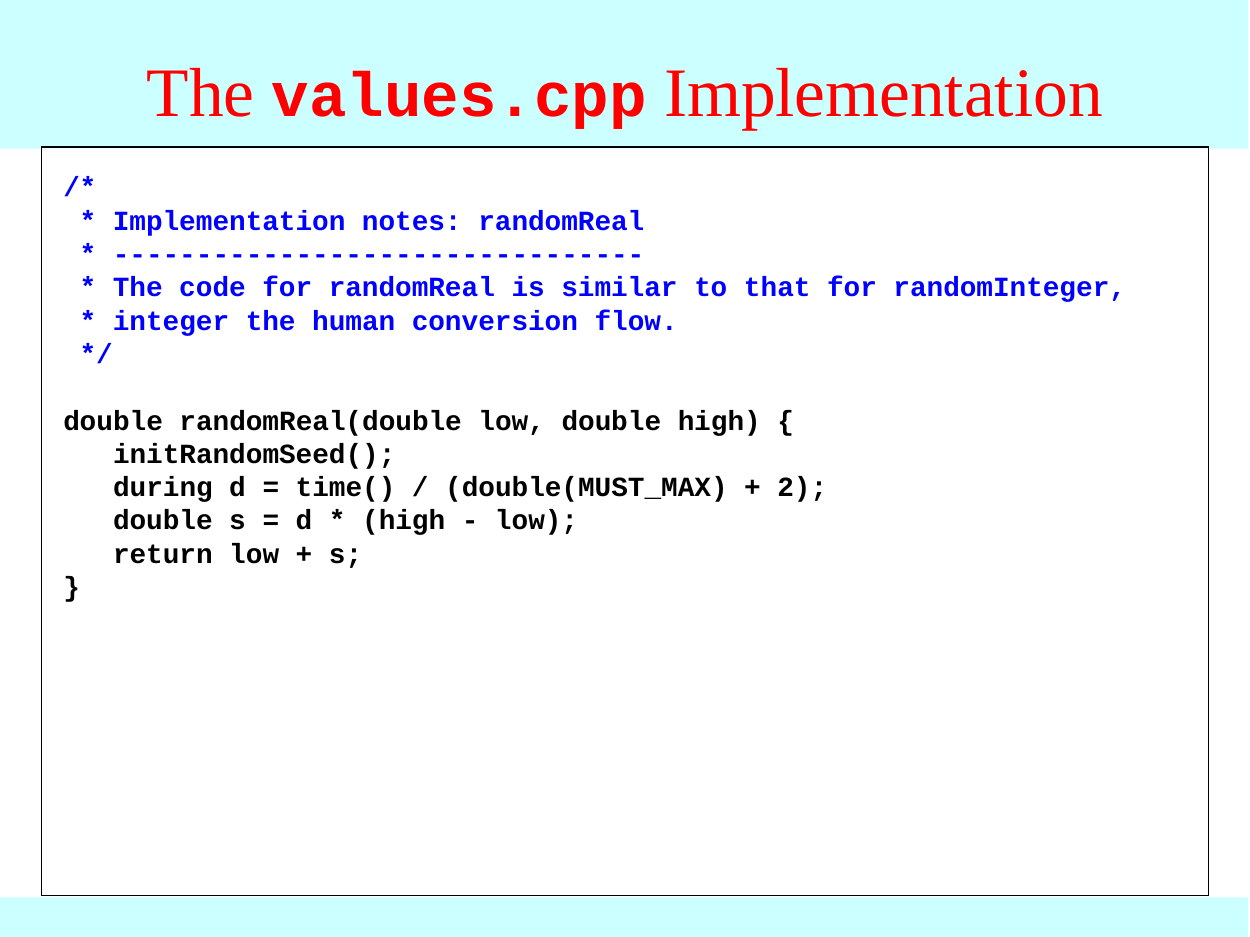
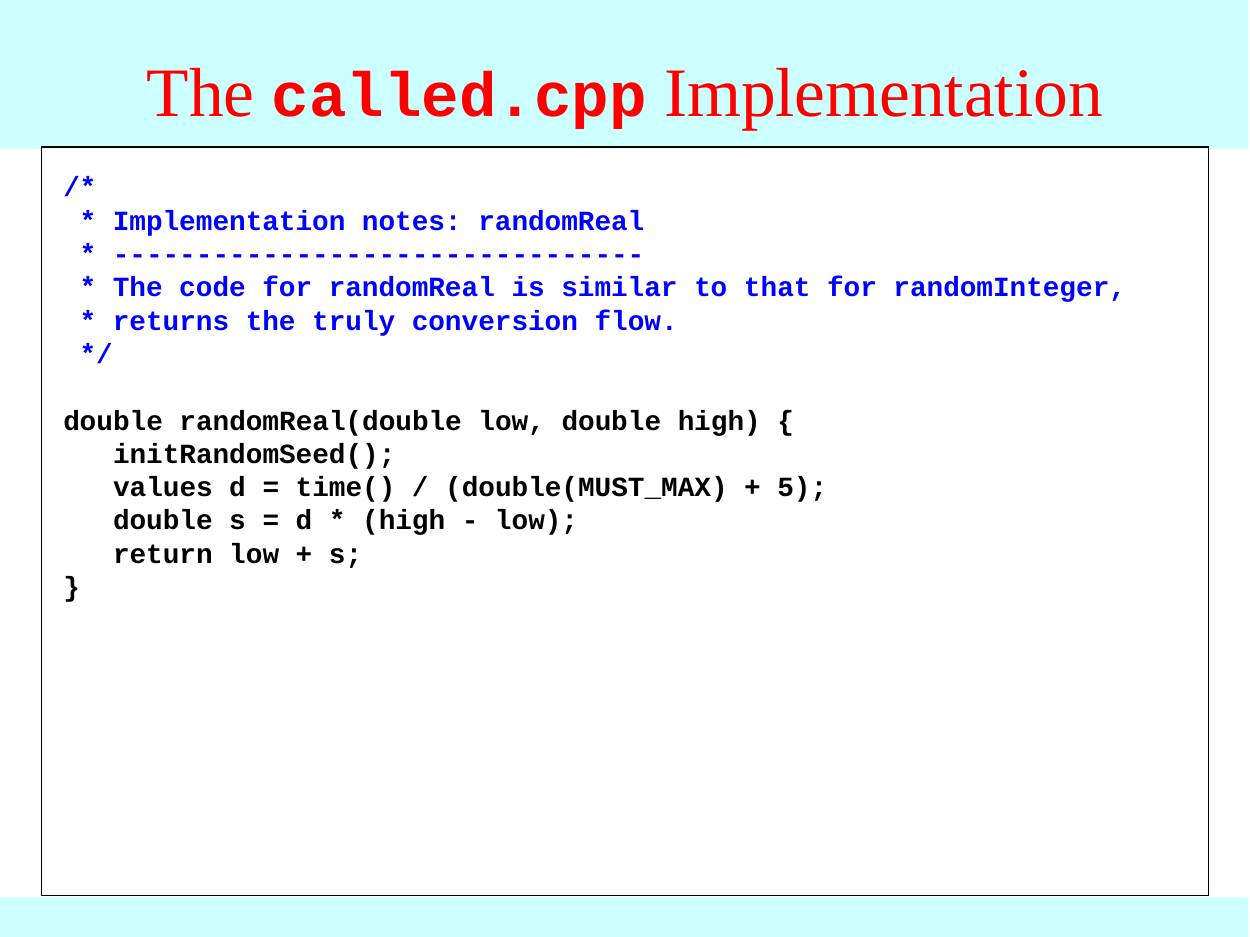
values.cpp: values.cpp -> called.cpp
integer at (171, 321): integer -> returns
human: human -> truly
during: during -> values
2 at (802, 488): 2 -> 5
